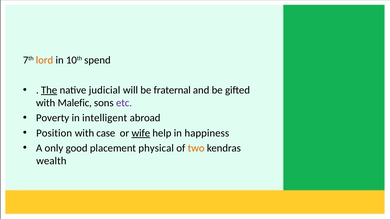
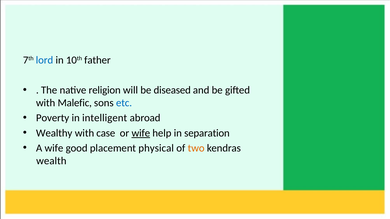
lord colour: orange -> blue
spend: spend -> father
The underline: present -> none
judicial: judicial -> religion
fraternal: fraternal -> diseased
etc colour: purple -> blue
Position: Position -> Wealthy
happiness: happiness -> separation
A only: only -> wife
